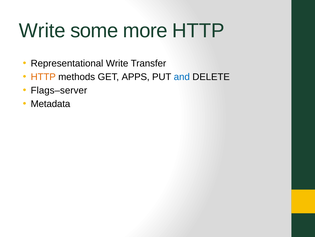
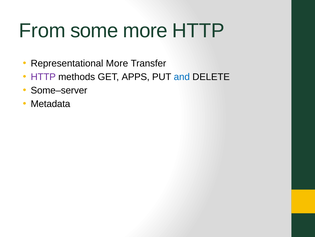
Write at (42, 31): Write -> From
Representational Write: Write -> More
HTTP at (43, 77) colour: orange -> purple
Flags–server: Flags–server -> Some–server
